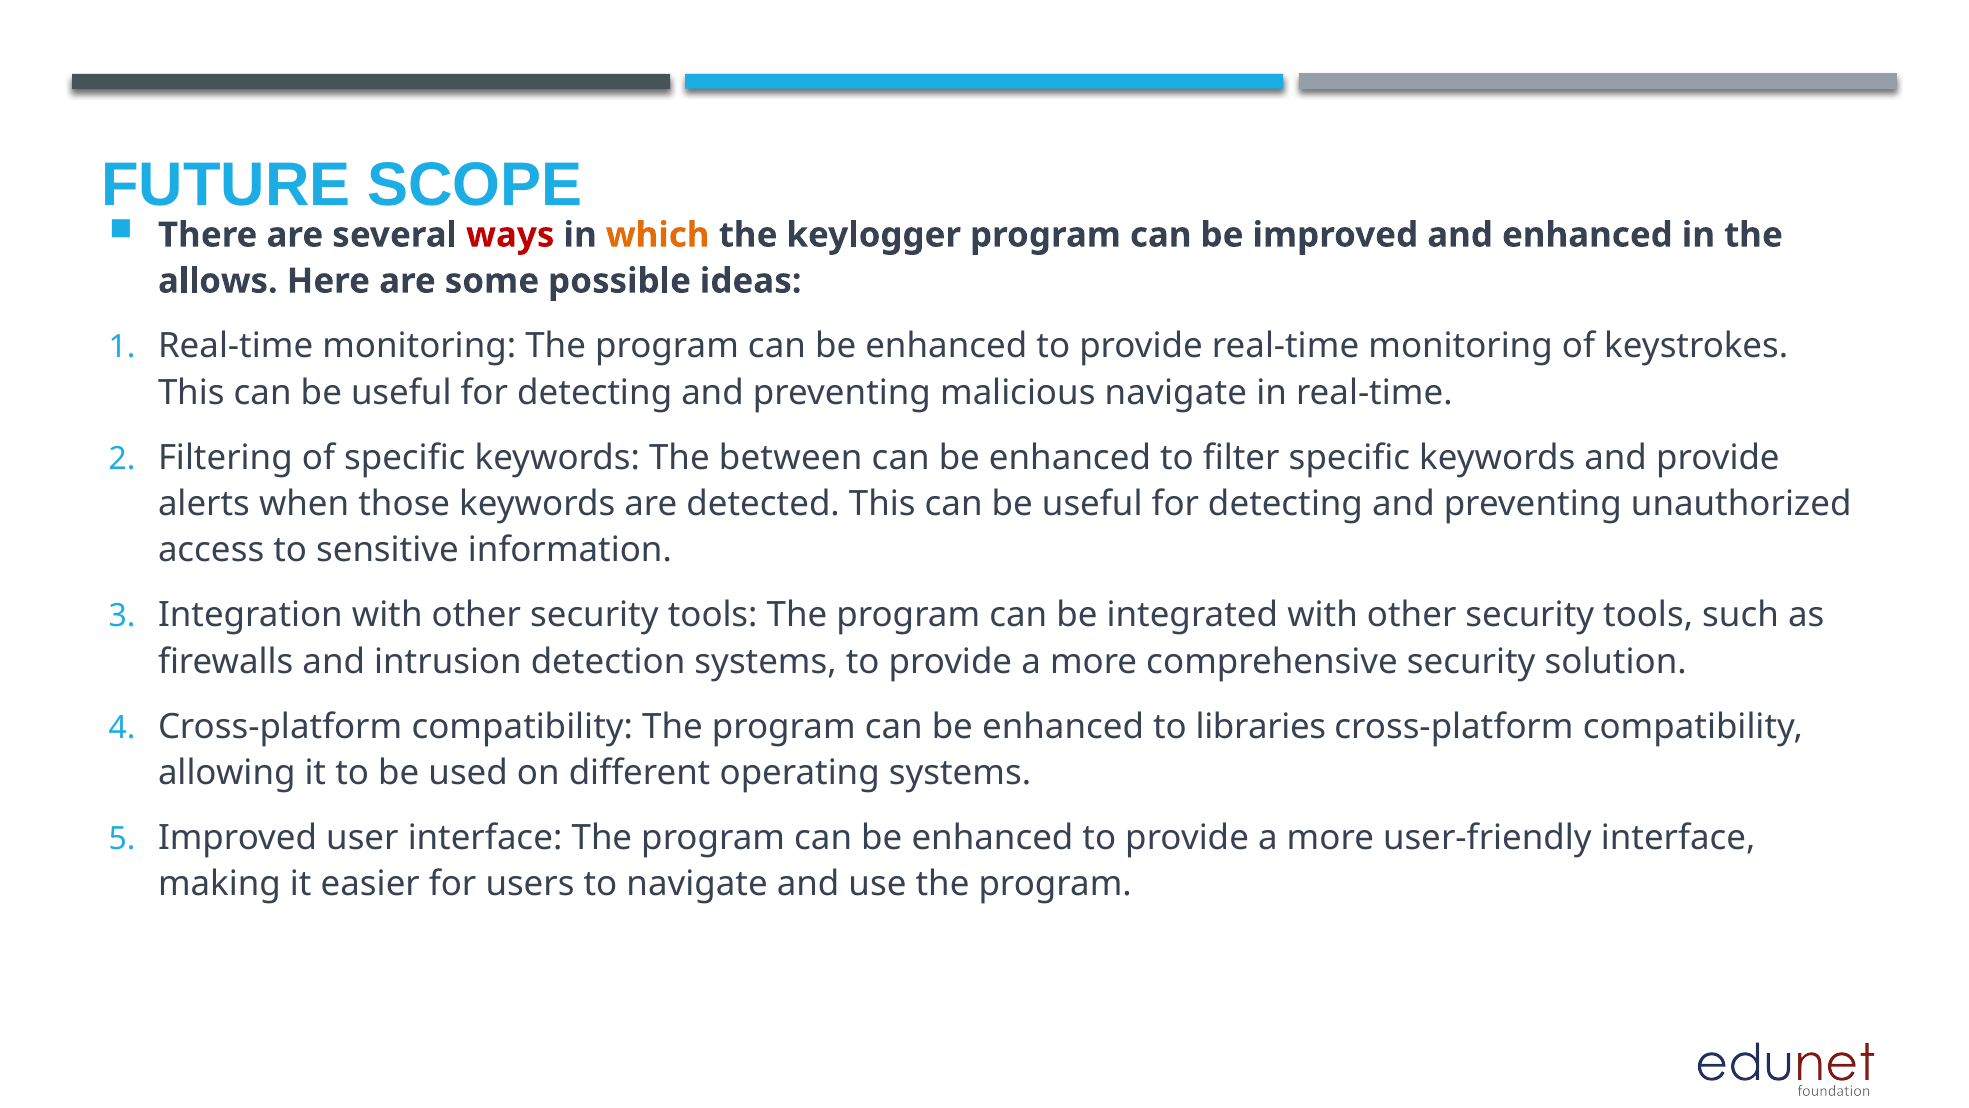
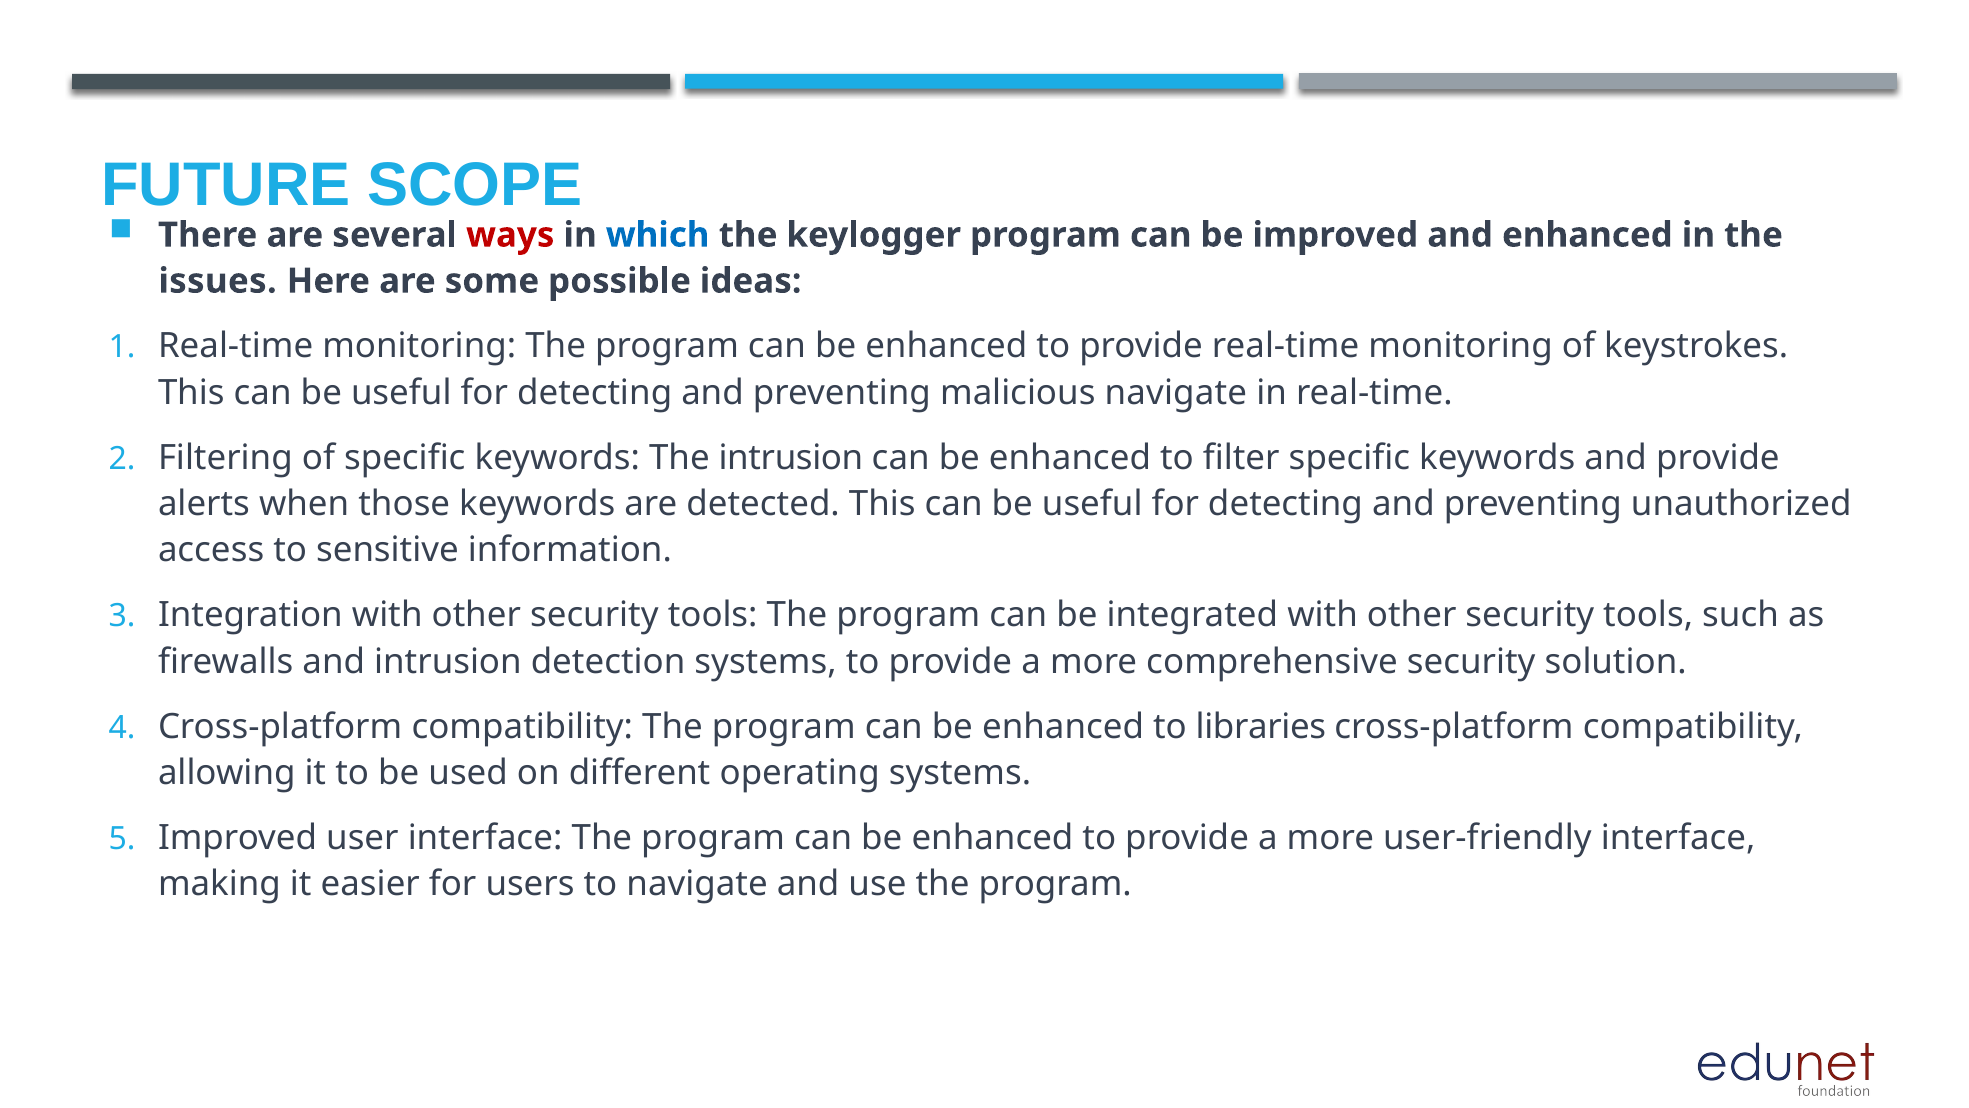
which colour: orange -> blue
allows: allows -> issues
The between: between -> intrusion
